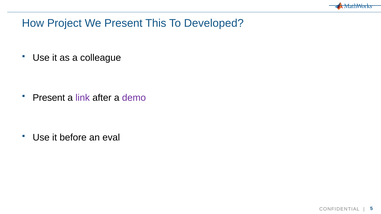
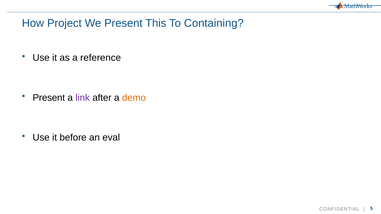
Developed: Developed -> Containing
colleague: colleague -> reference
demo colour: purple -> orange
